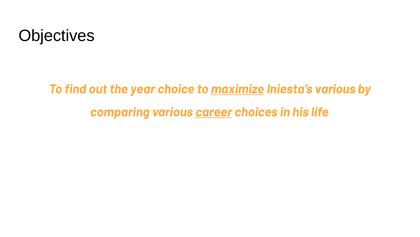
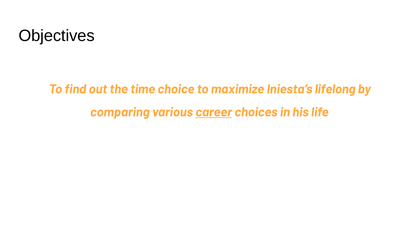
year: year -> time
maximize underline: present -> none
Iniesta’s various: various -> lifelong
